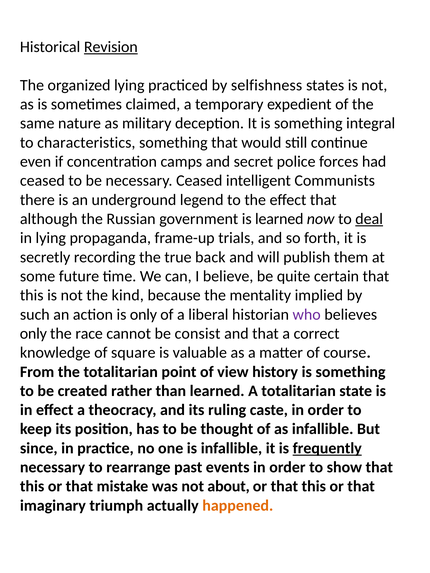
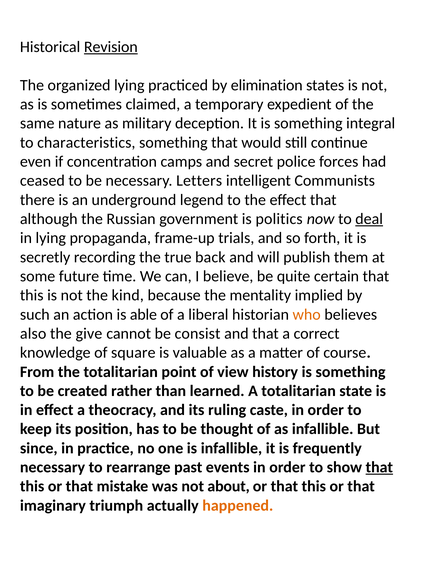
selfishness: selfishness -> elimination
necessary Ceased: Ceased -> Letters
is learned: learned -> politics
is only: only -> able
who colour: purple -> orange
only at (33, 334): only -> also
race: race -> give
frequently underline: present -> none
that at (379, 468) underline: none -> present
